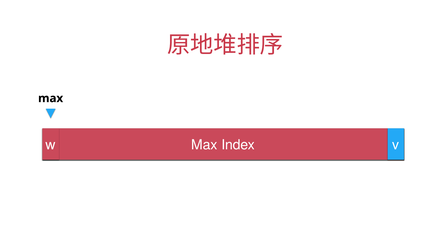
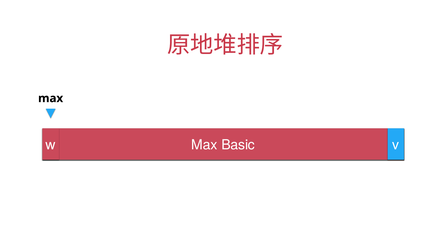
Index: Index -> Basic
